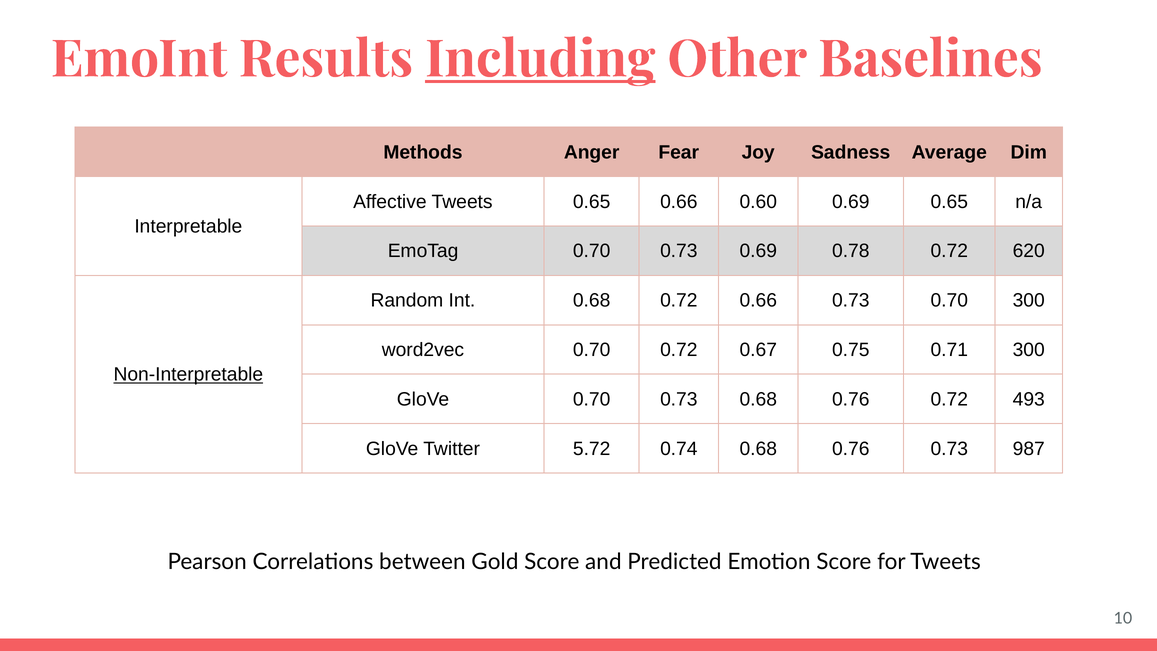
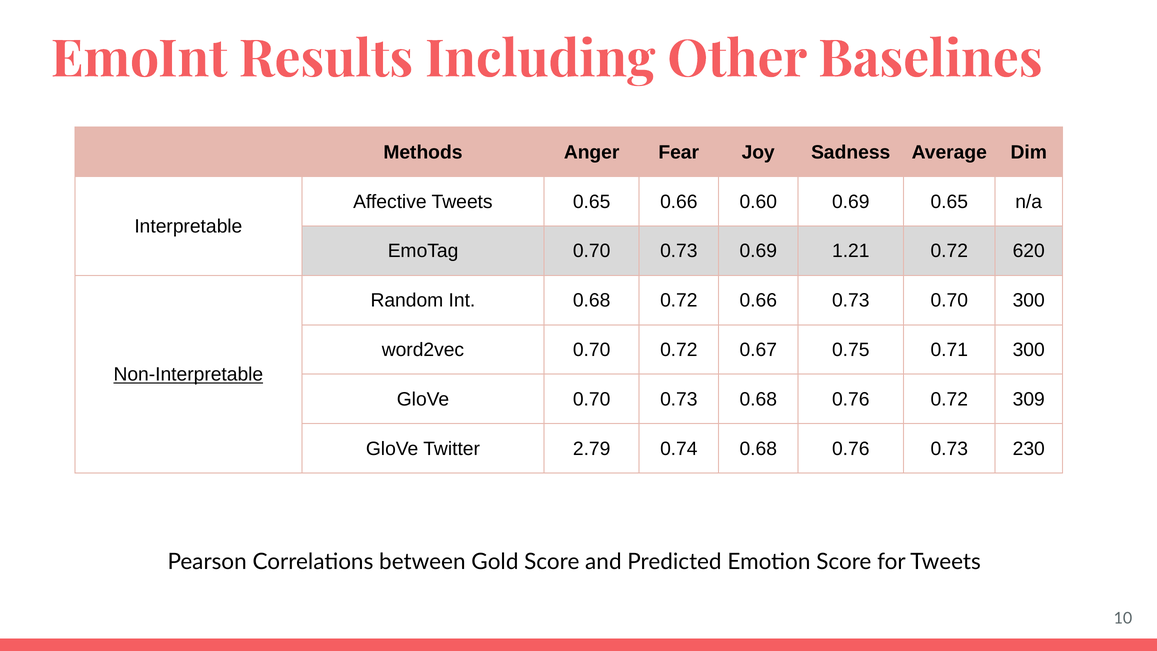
Including underline: present -> none
0.78: 0.78 -> 1.21
493: 493 -> 309
5.72: 5.72 -> 2.79
987: 987 -> 230
